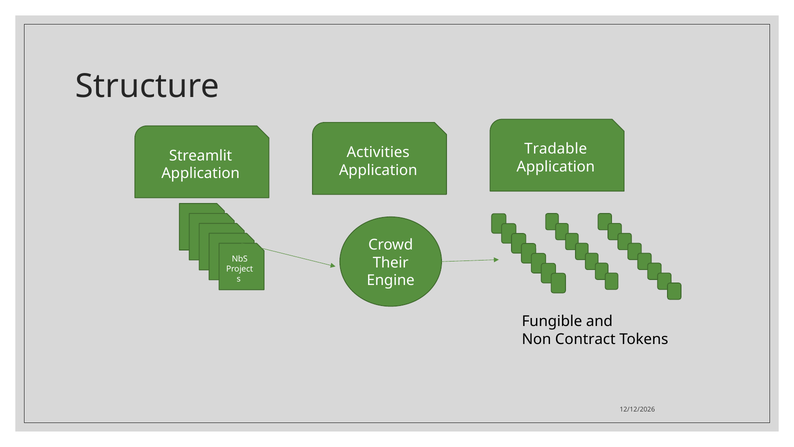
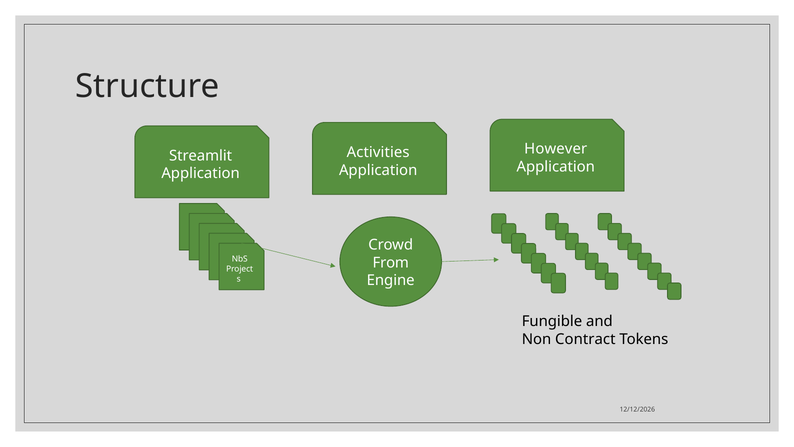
Tradable: Tradable -> However
Their: Their -> From
